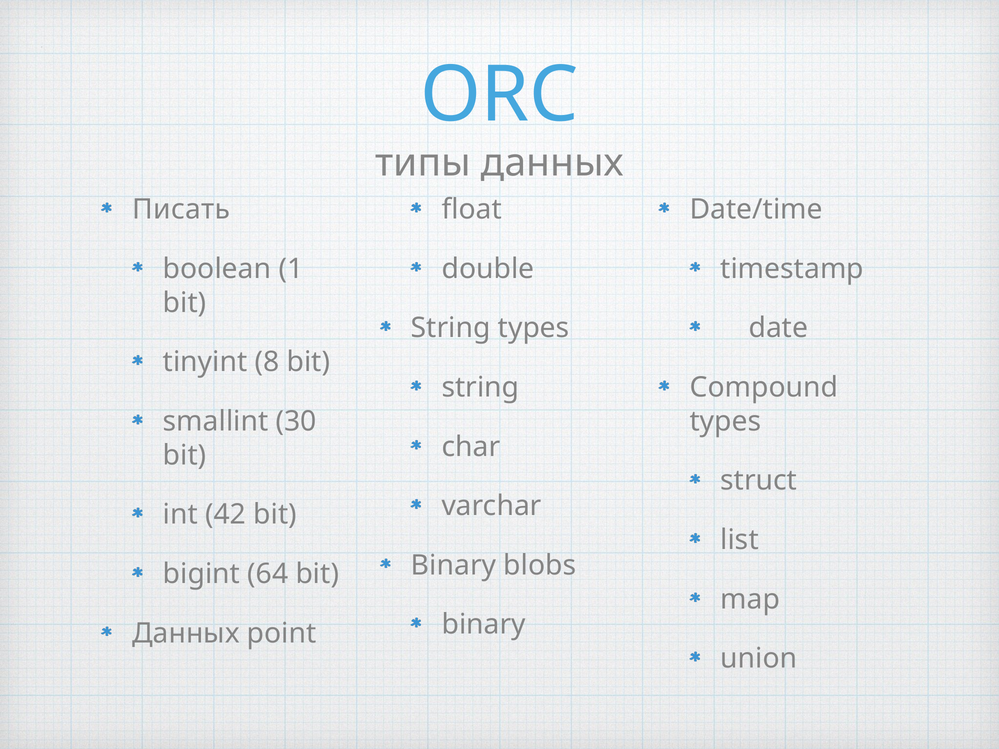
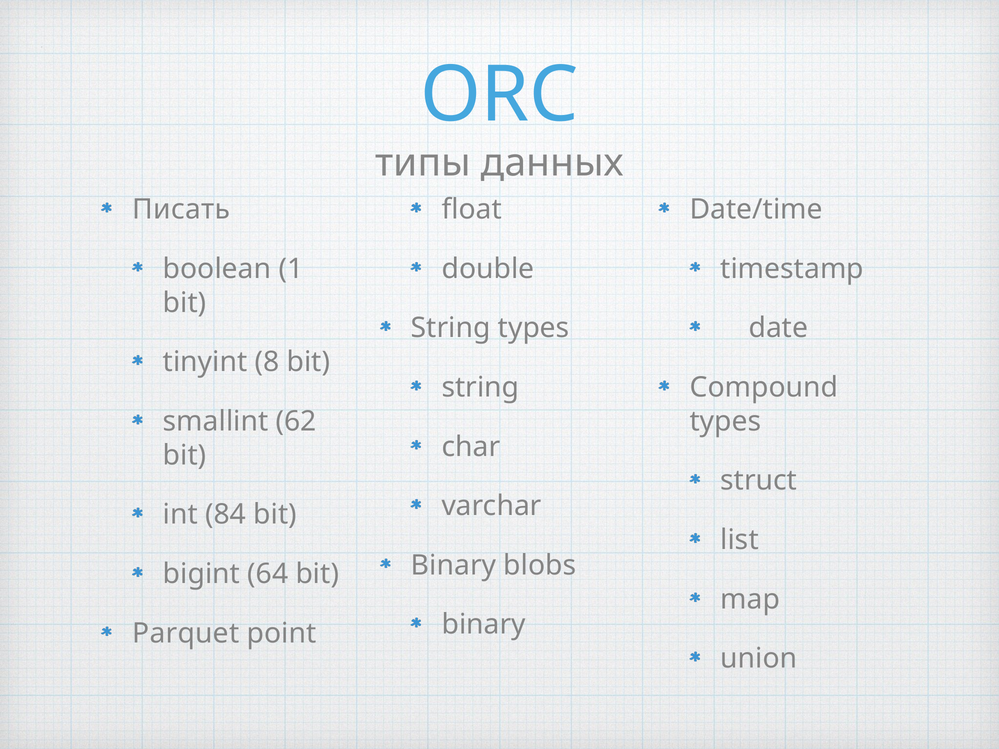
30: 30 -> 62
42: 42 -> 84
Данных at (186, 633): Данных -> Parquet
